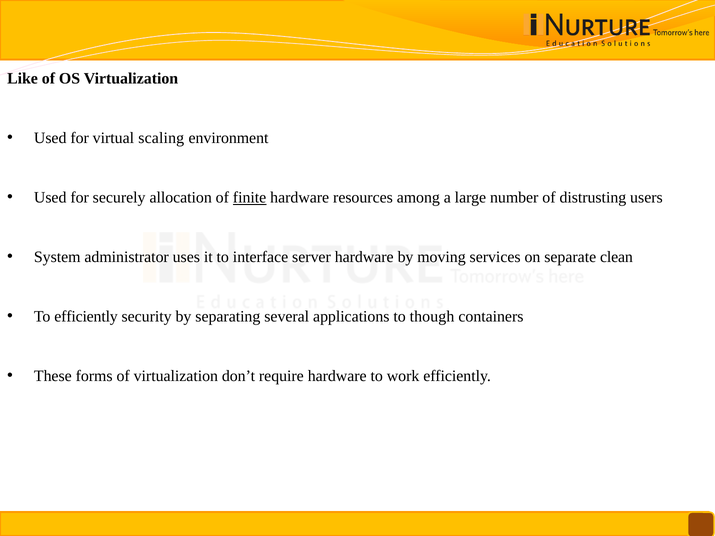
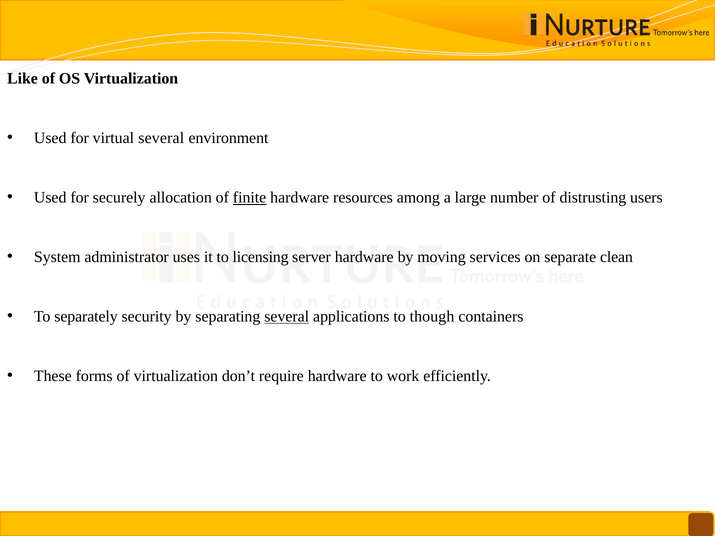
virtual scaling: scaling -> several
interface: interface -> licensing
To efficiently: efficiently -> separately
several at (287, 317) underline: none -> present
